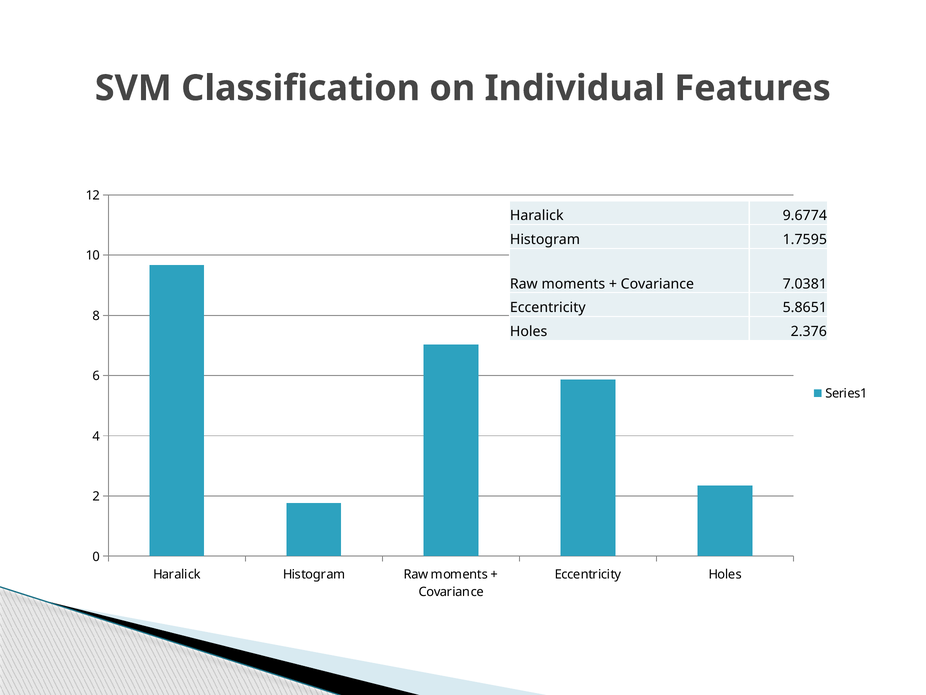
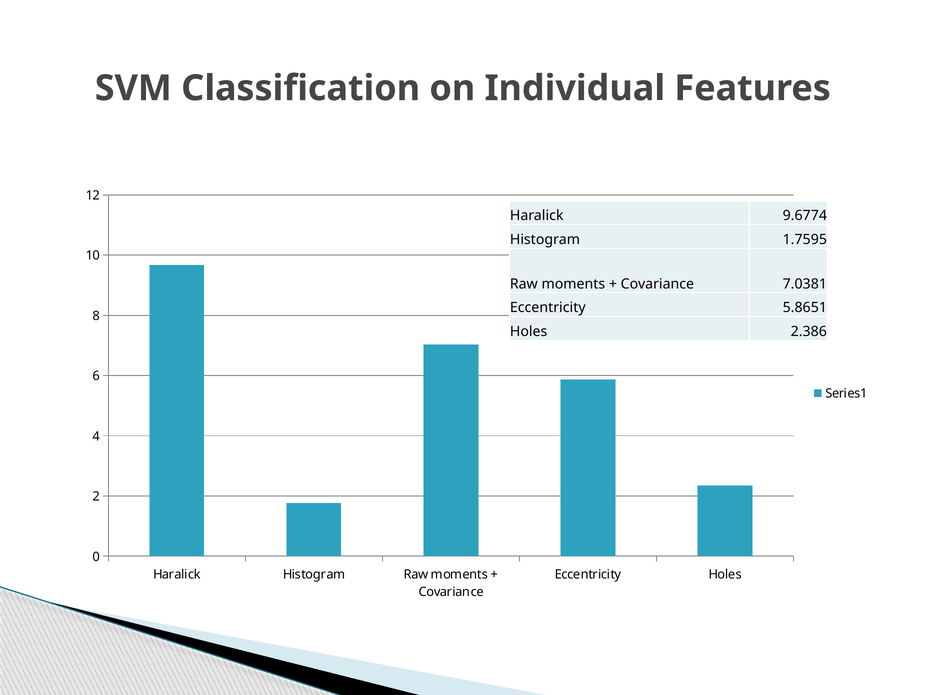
2.376: 2.376 -> 2.386
